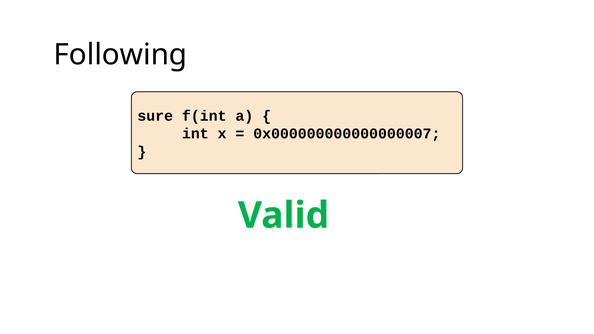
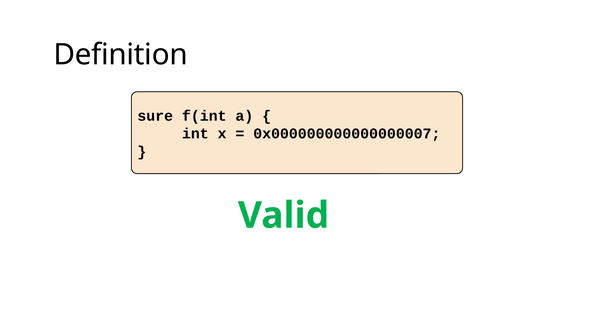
Following: Following -> Definition
